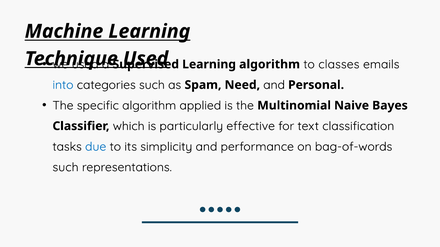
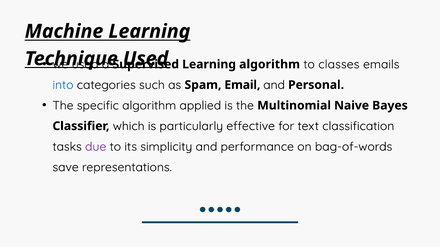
Need: Need -> Email
due colour: blue -> purple
such at (66, 168): such -> save
